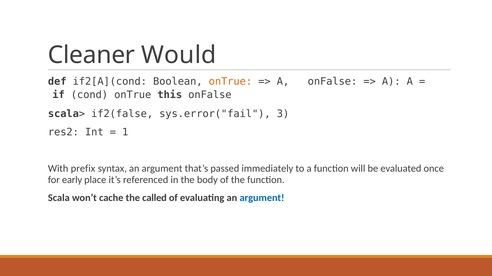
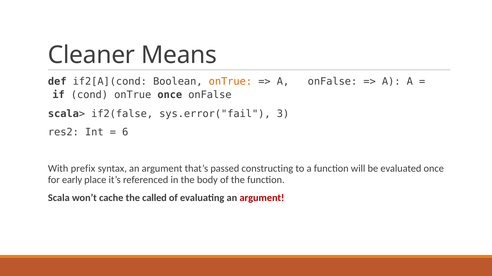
Would: Would -> Means
onTrue this: this -> once
1: 1 -> 6
immediately: immediately -> constructing
argument at (262, 198) colour: blue -> red
